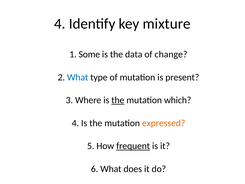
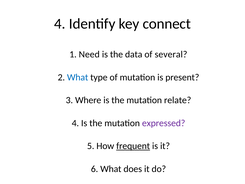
mixture: mixture -> connect
Some: Some -> Need
change: change -> several
the at (118, 100) underline: present -> none
which: which -> relate
expressed colour: orange -> purple
